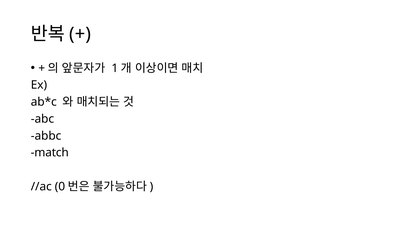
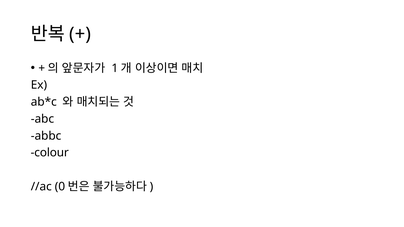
match: match -> colour
